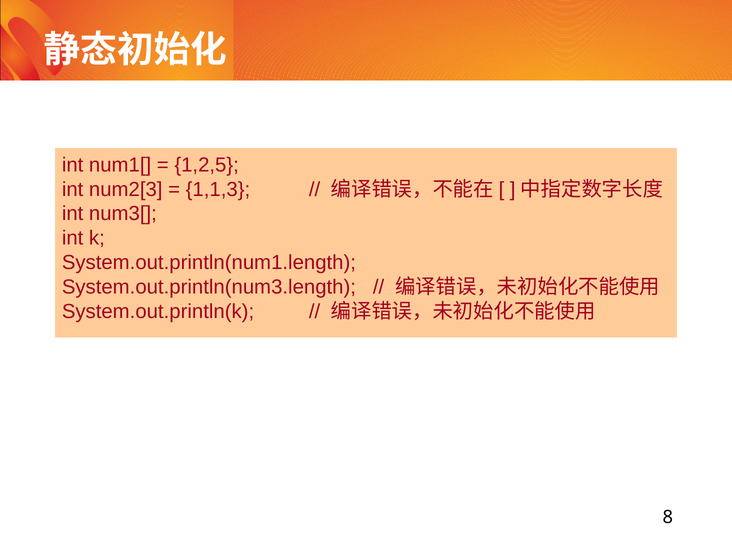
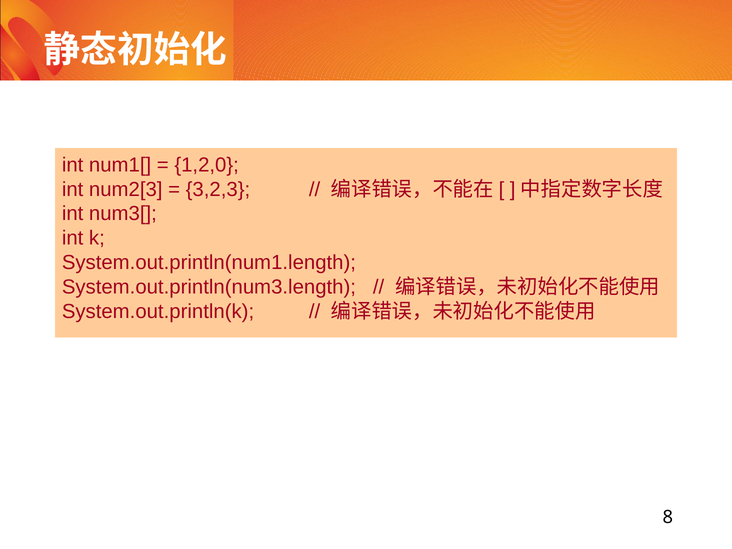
1,2,5: 1,2,5 -> 1,2,0
1,1,3: 1,1,3 -> 3,2,3
